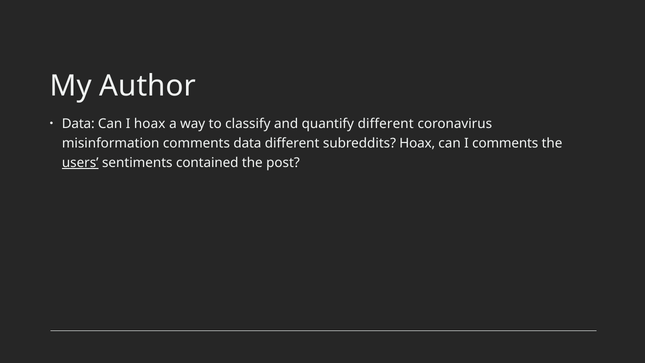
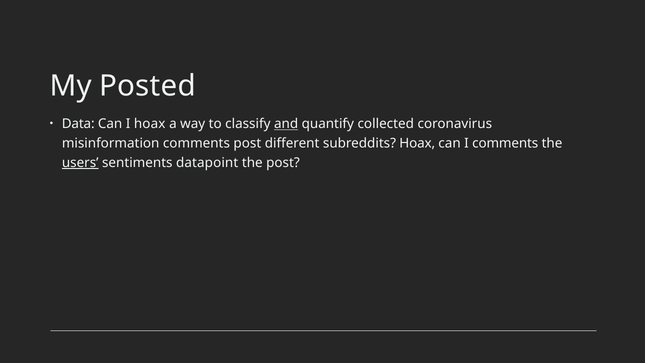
Author: Author -> Posted
and underline: none -> present
quantify different: different -> collected
comments data: data -> post
contained: contained -> datapoint
